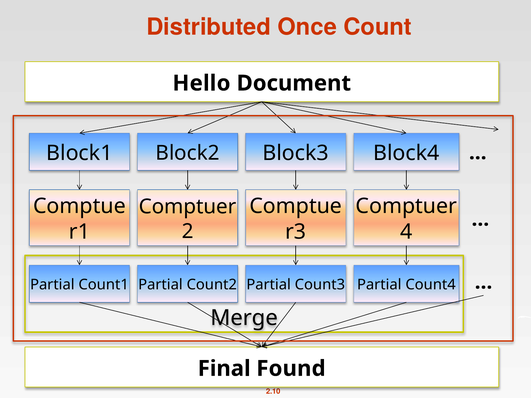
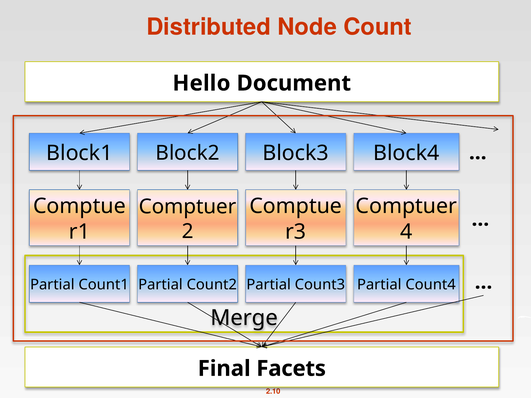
Once: Once -> Node
Found: Found -> Facets
